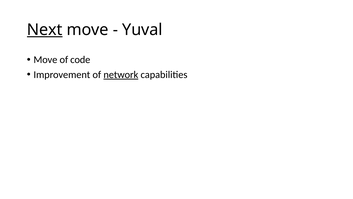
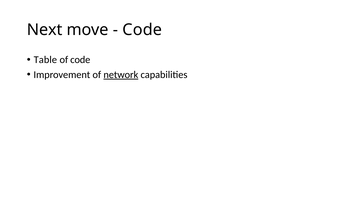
Next underline: present -> none
Yuval at (142, 30): Yuval -> Code
Move at (45, 60): Move -> Table
